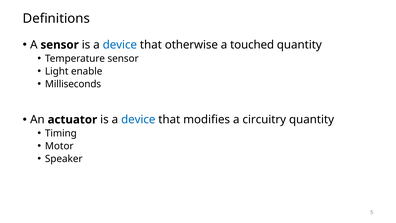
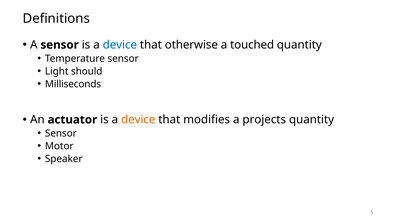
enable: enable -> should
device at (138, 120) colour: blue -> orange
circuitry: circuitry -> projects
Timing at (61, 133): Timing -> Sensor
